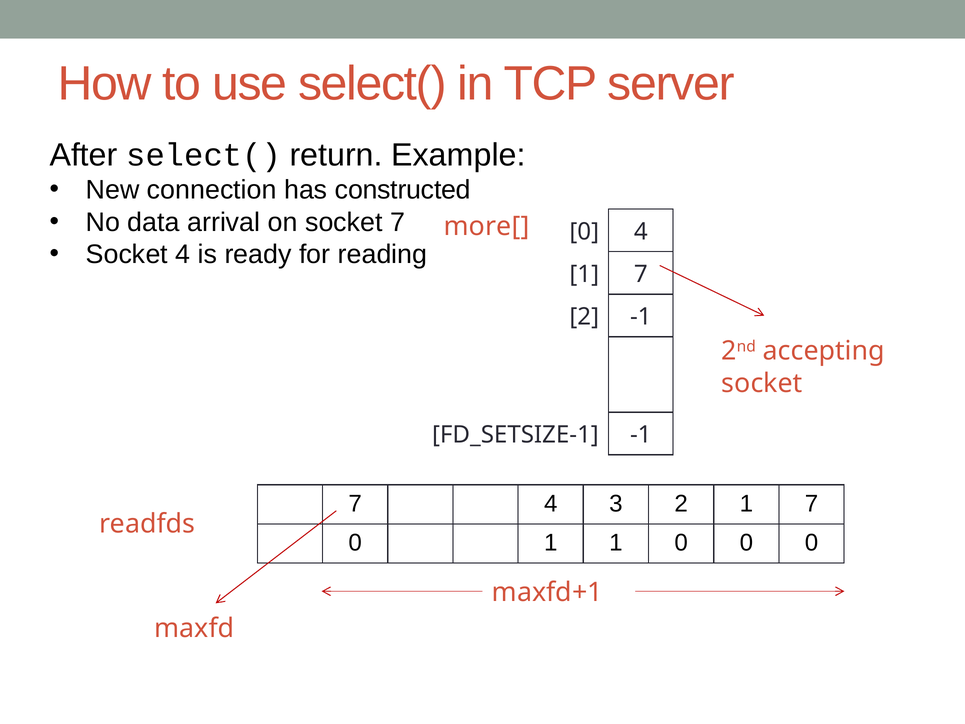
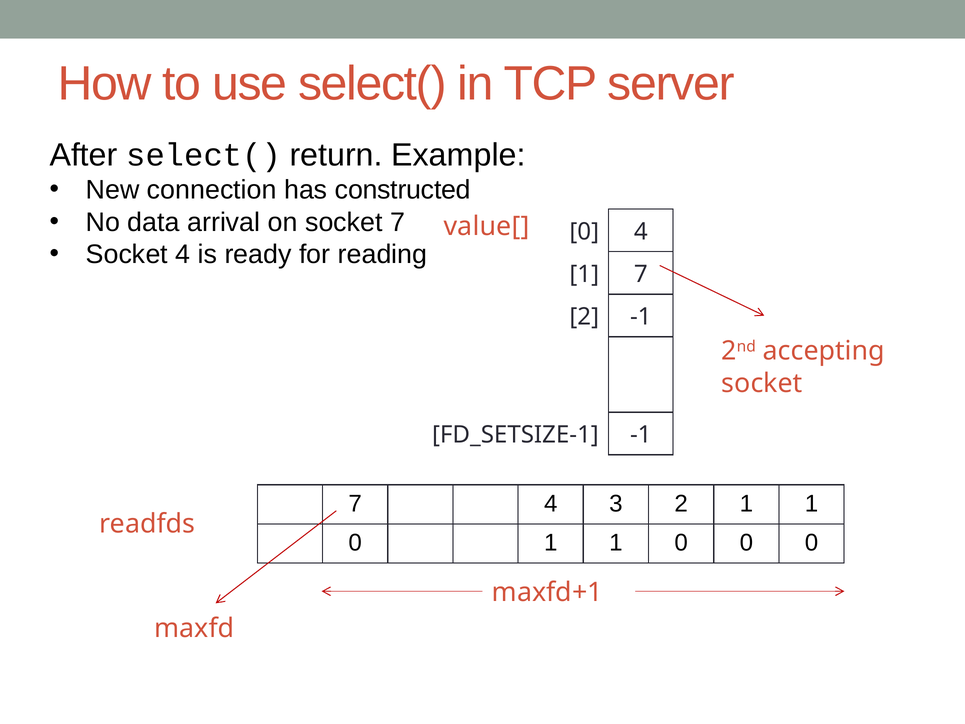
more[: more[ -> value[
2 1 7: 7 -> 1
